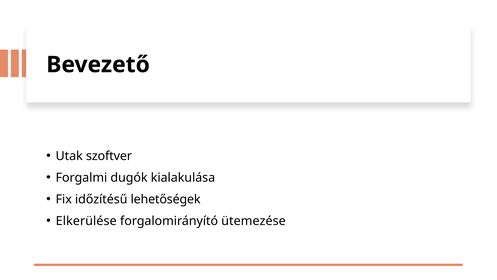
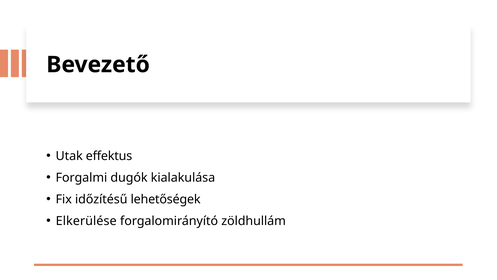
szoftver: szoftver -> effektus
ütemezése: ütemezése -> zöldhullám
